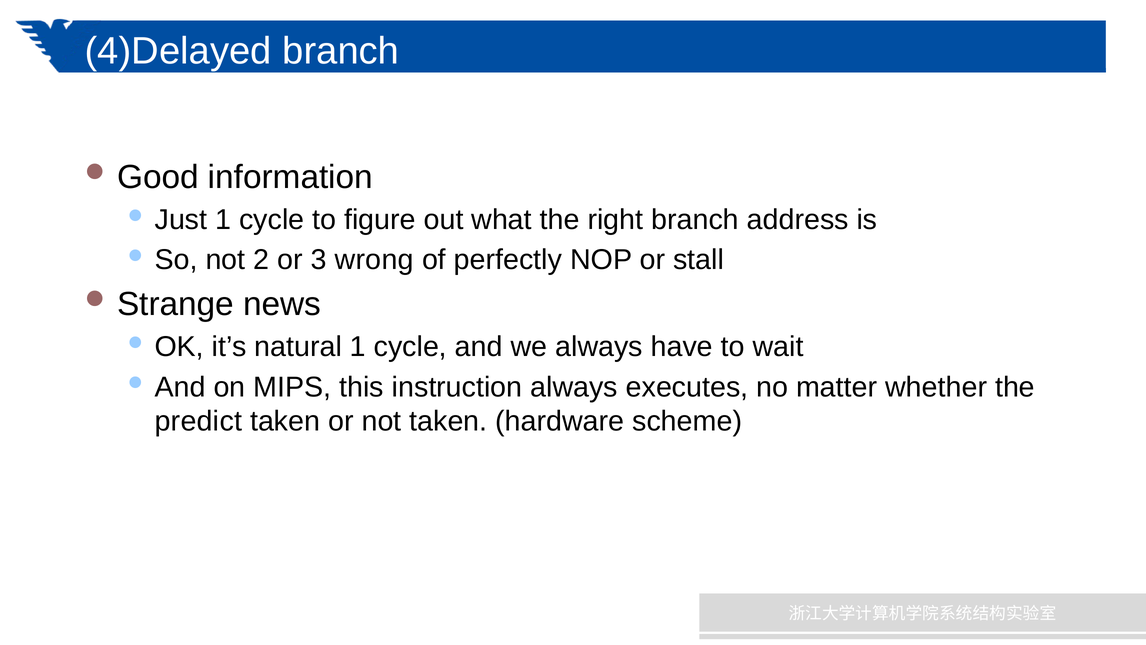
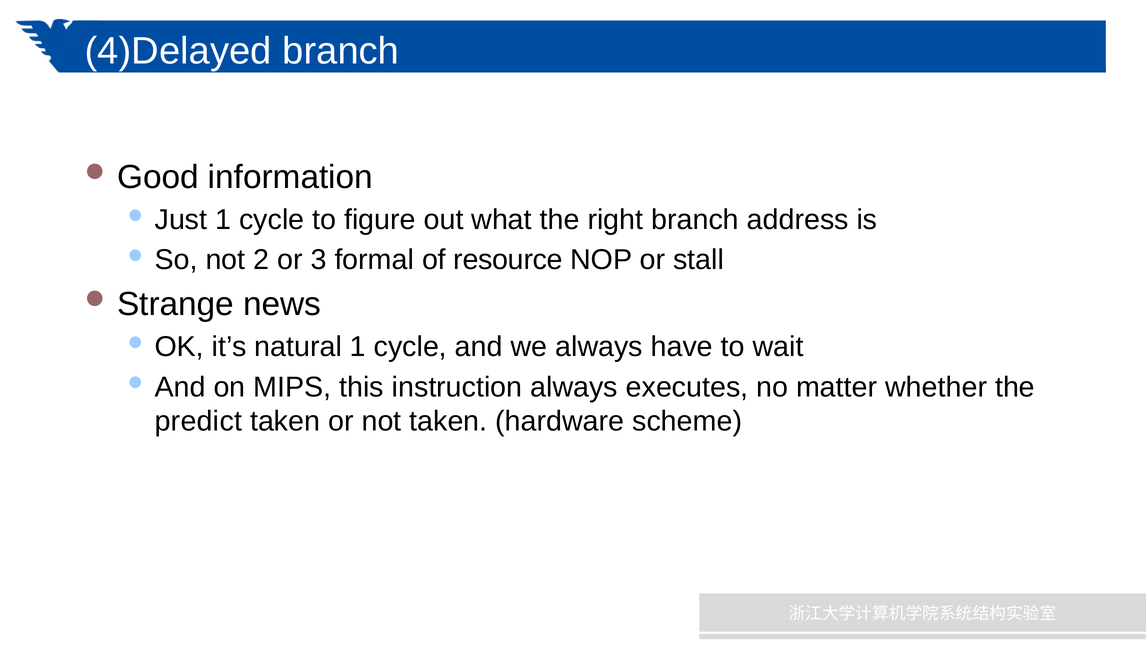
wrong: wrong -> formal
perfectly: perfectly -> resource
